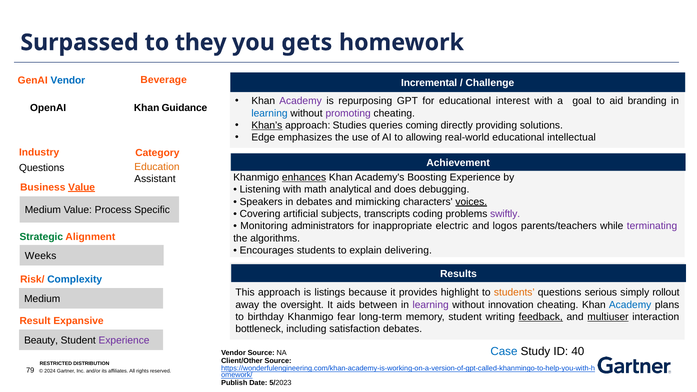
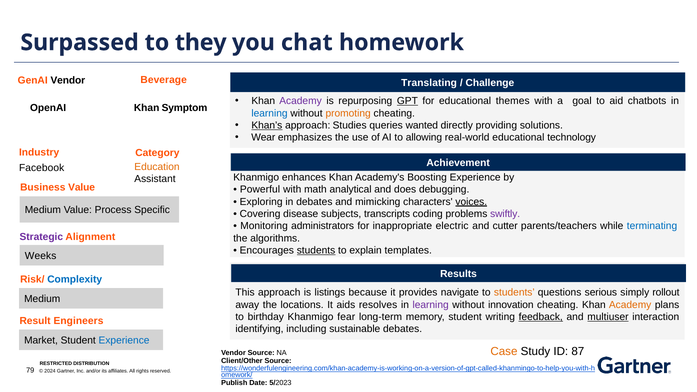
gets: gets -> chat
Vendor at (68, 80) colour: blue -> black
Incremental: Incremental -> Translating
GPT underline: none -> present
interest: interest -> themes
branding: branding -> chatbots
Guidance: Guidance -> Symptom
promoting colour: purple -> orange
coming: coming -> wanted
Edge: Edge -> Wear
intellectual: intellectual -> technology
Questions at (42, 168): Questions -> Facebook
enhances underline: present -> none
Value at (82, 187) underline: present -> none
Listening: Listening -> Powerful
Speakers: Speakers -> Exploring
artificial: artificial -> disease
logos: logos -> cutter
terminating colour: purple -> blue
Strategic colour: green -> purple
students at (316, 251) underline: none -> present
delivering: delivering -> templates
highlight: highlight -> navigate
oversight: oversight -> locations
between: between -> resolves
Academy at (630, 305) colour: blue -> orange
Expansive: Expansive -> Engineers
bottleneck: bottleneck -> identifying
satisfaction: satisfaction -> sustainable
Beauty: Beauty -> Market
Experience at (124, 341) colour: purple -> blue
Case colour: blue -> orange
40: 40 -> 87
